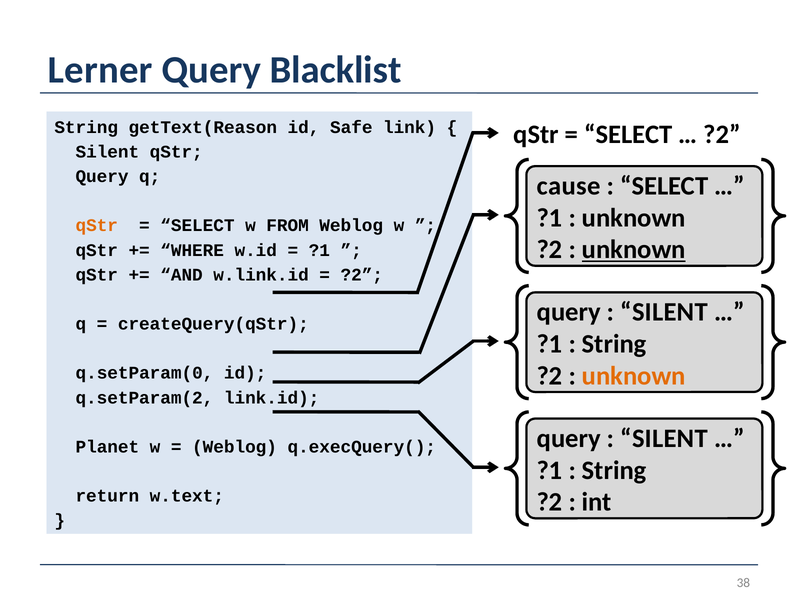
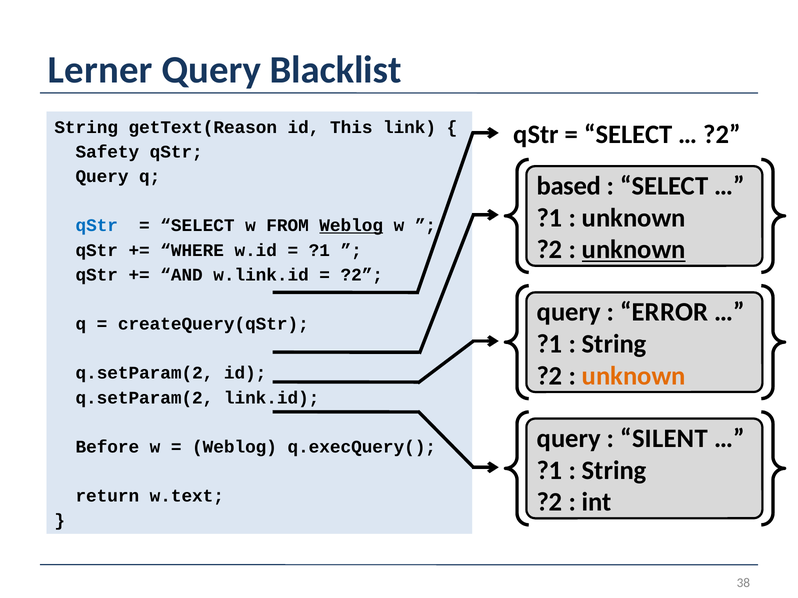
Safe: Safe -> This
Silent at (107, 152): Silent -> Safety
cause: cause -> based
qStr at (97, 226) colour: orange -> blue
Weblog at (351, 226) underline: none -> present
SILENT at (664, 312): SILENT -> ERROR
q.setParam(0 at (144, 373): q.setParam(0 -> q.setParam(2
Planet: Planet -> Before
